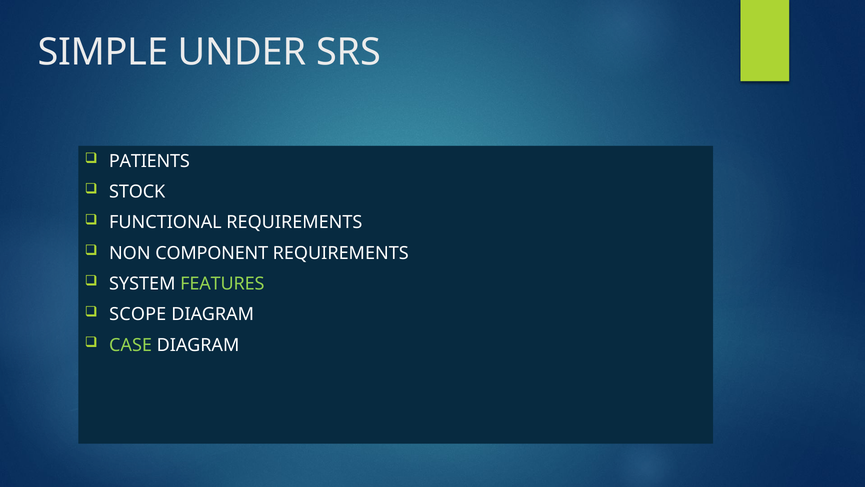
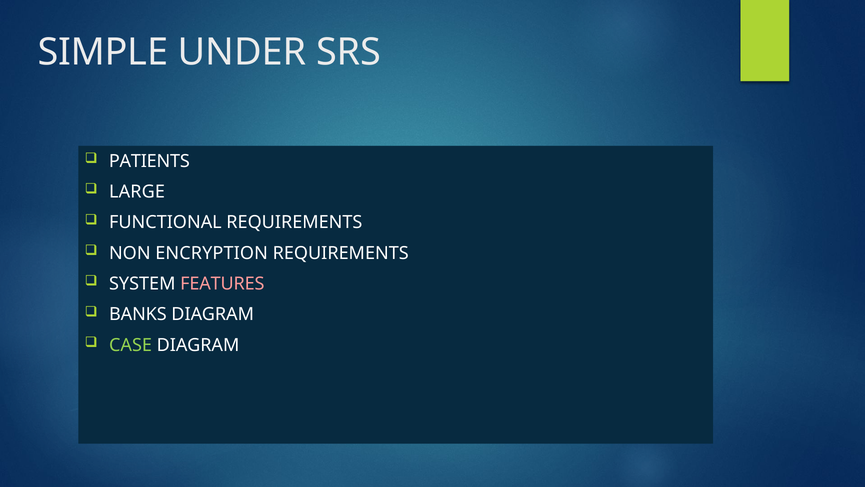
STOCK: STOCK -> LARGE
COMPONENT: COMPONENT -> ENCRYPTION
FEATURES colour: light green -> pink
SCOPE: SCOPE -> BANKS
